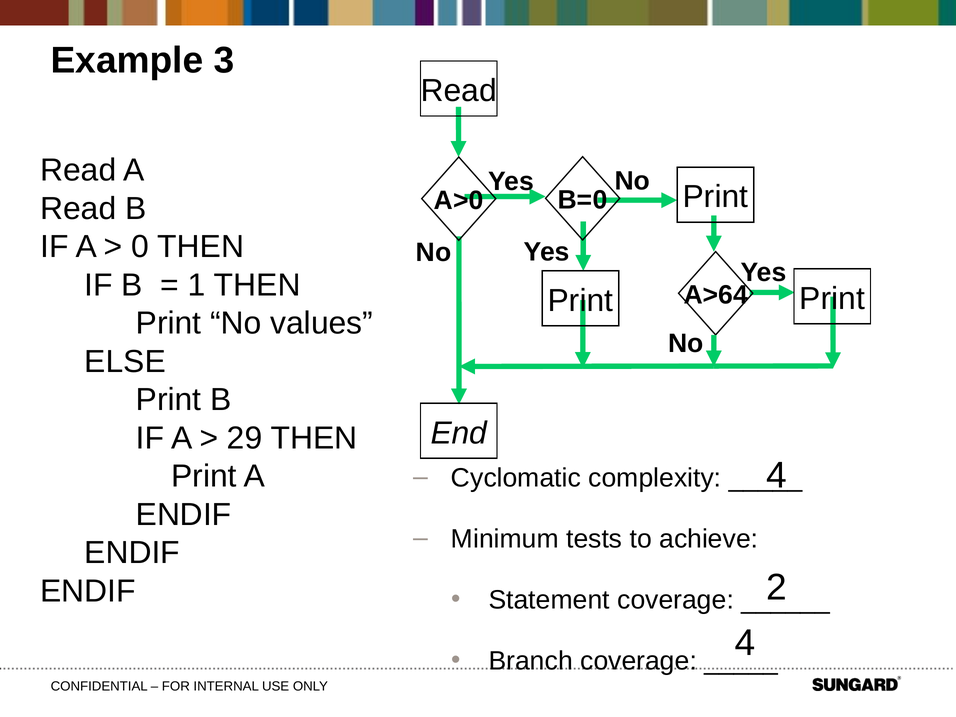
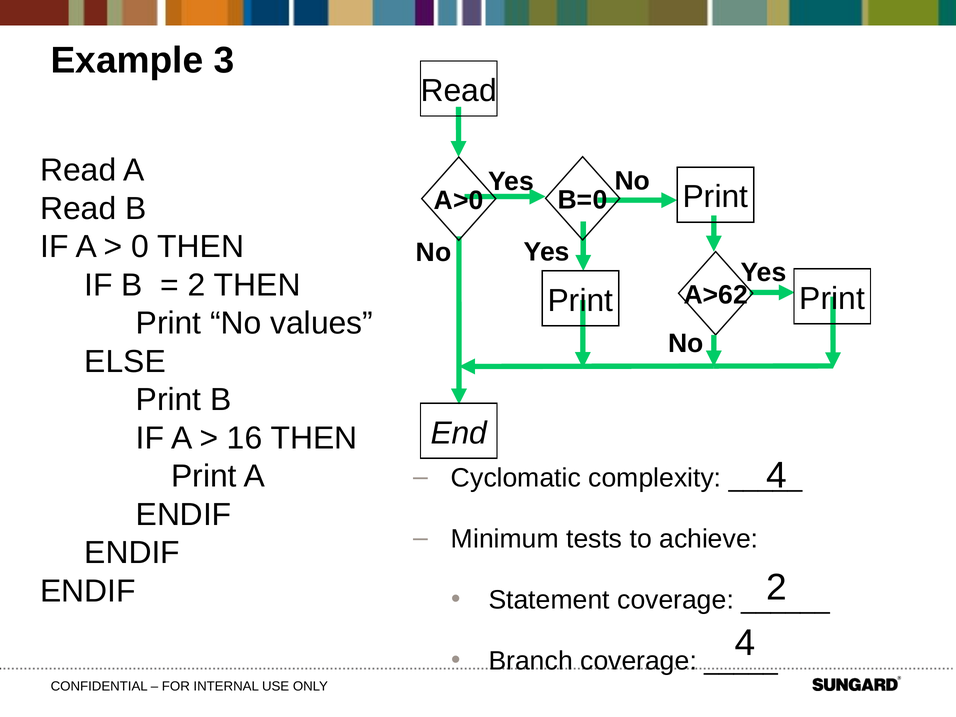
1 at (197, 285): 1 -> 2
A>64: A>64 -> A>62
29: 29 -> 16
